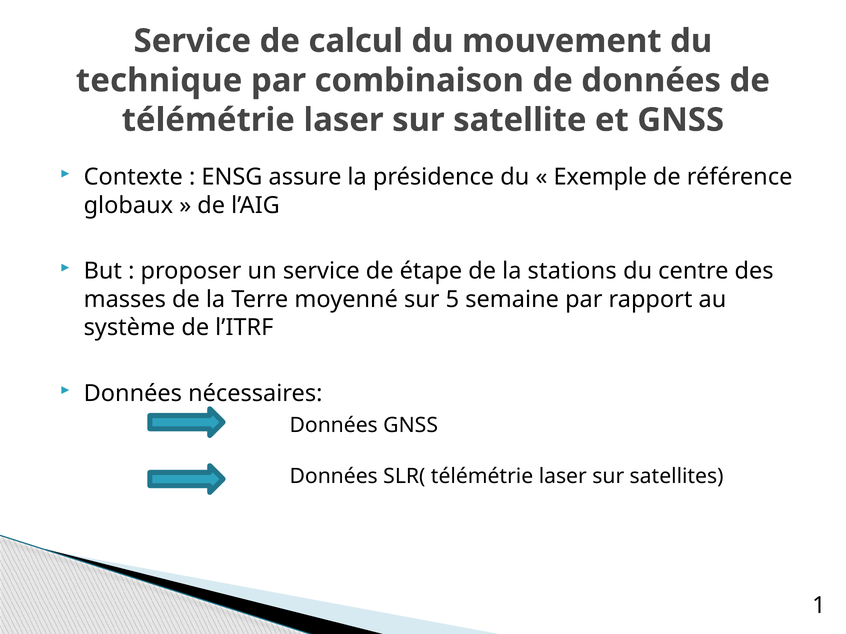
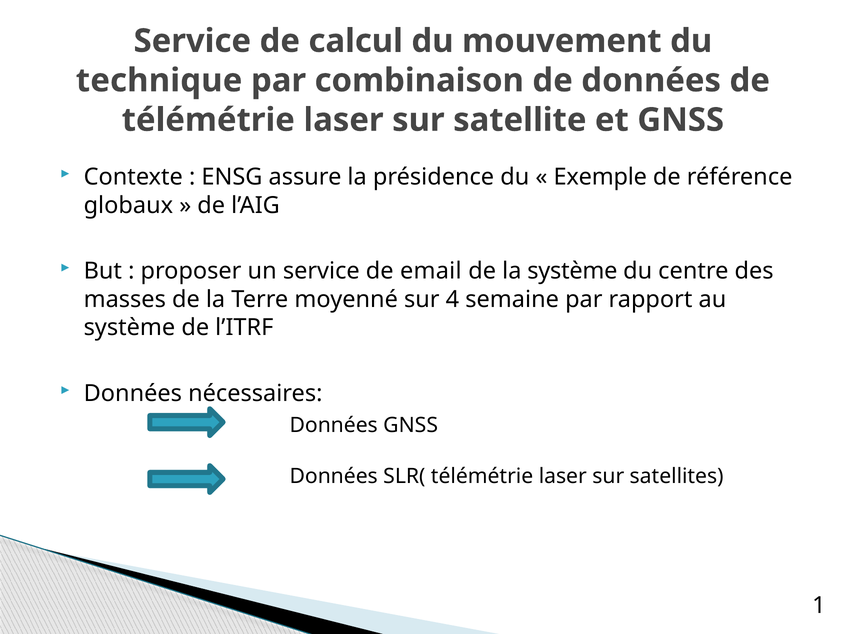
étape: étape -> email
la stations: stations -> système
5: 5 -> 4
